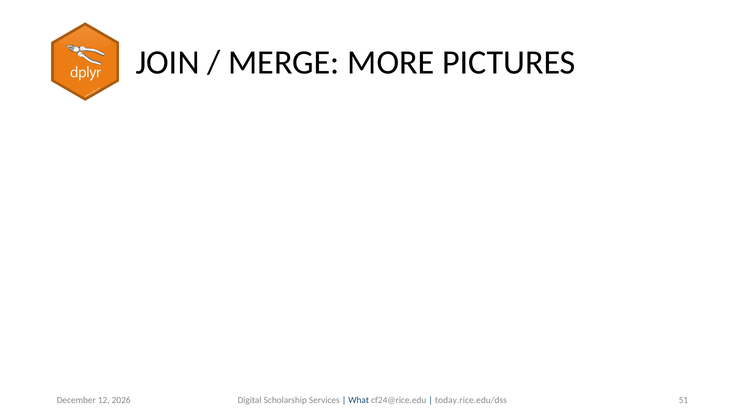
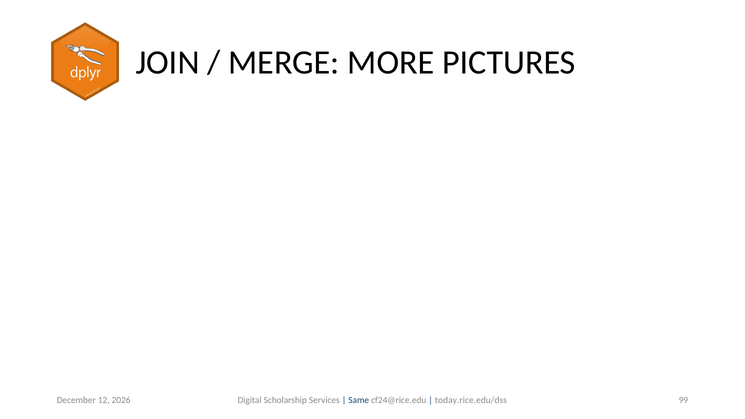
51: 51 -> 99
What: What -> Same
